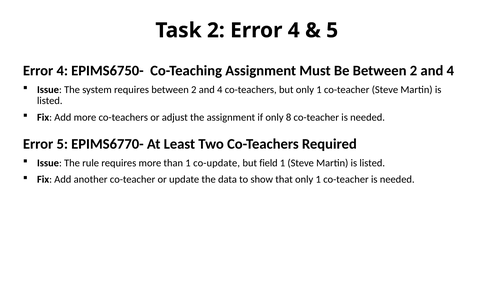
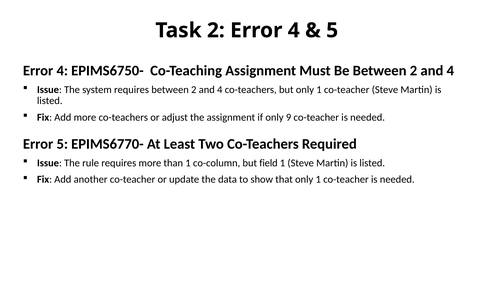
8: 8 -> 9
co-update: co-update -> co-column
